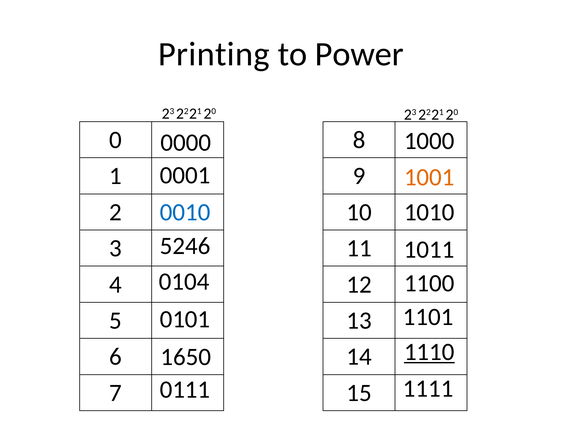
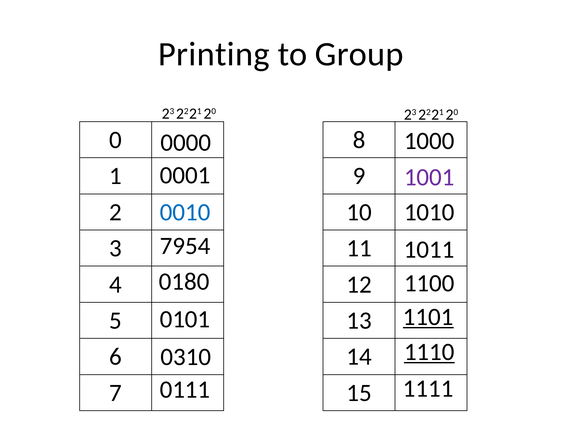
Power: Power -> Group
1001 colour: orange -> purple
5246: 5246 -> 7954
0104: 0104 -> 0180
1101 underline: none -> present
1650: 1650 -> 0310
